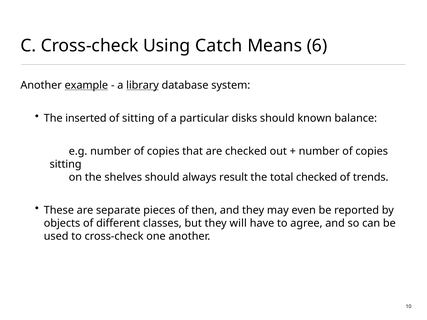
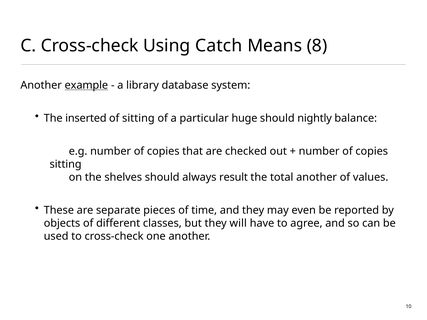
6: 6 -> 8
library underline: present -> none
disks: disks -> huge
known: known -> nightly
total checked: checked -> another
trends: trends -> values
then: then -> time
